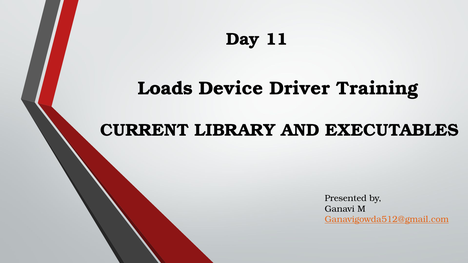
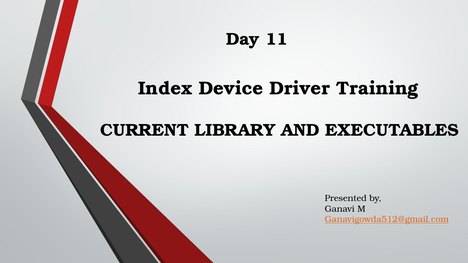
Loads: Loads -> Index
